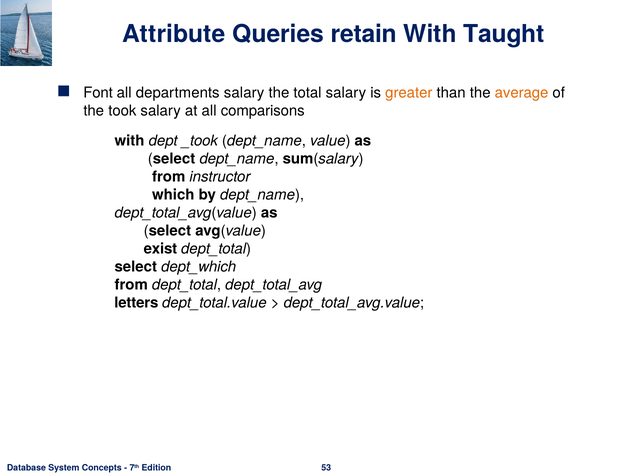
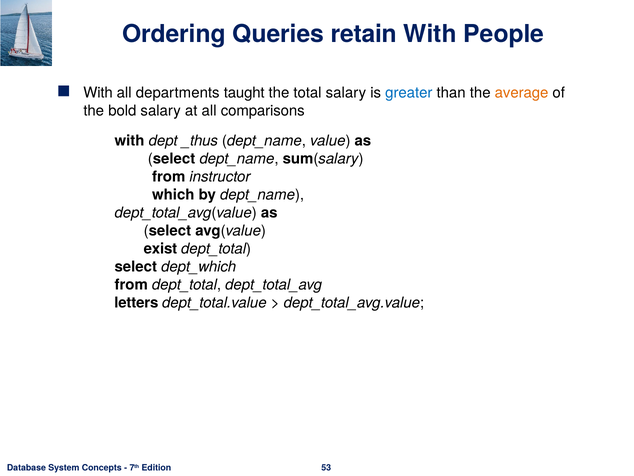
Attribute: Attribute -> Ordering
Taught: Taught -> People
Font at (98, 93): Font -> With
departments salary: salary -> taught
greater colour: orange -> blue
took: took -> bold
_took: _took -> _thus
